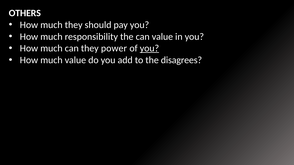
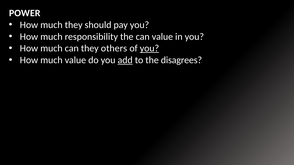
OTHERS: OTHERS -> POWER
power: power -> others
add underline: none -> present
